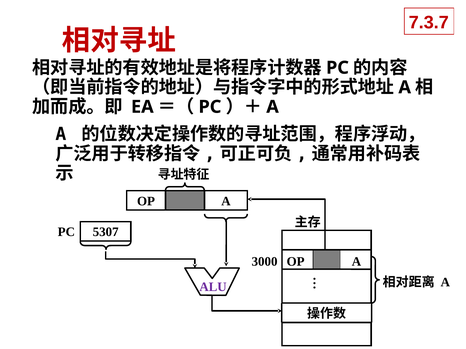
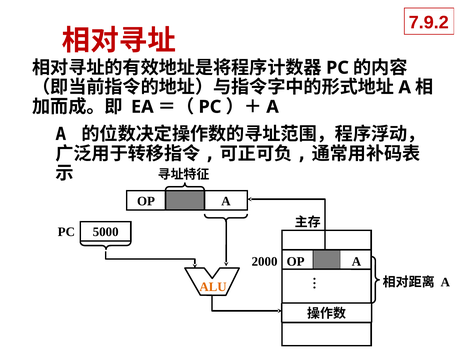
7.3.7: 7.3.7 -> 7.9.2
5307: 5307 -> 5000
3000: 3000 -> 2000
ALU colour: purple -> orange
